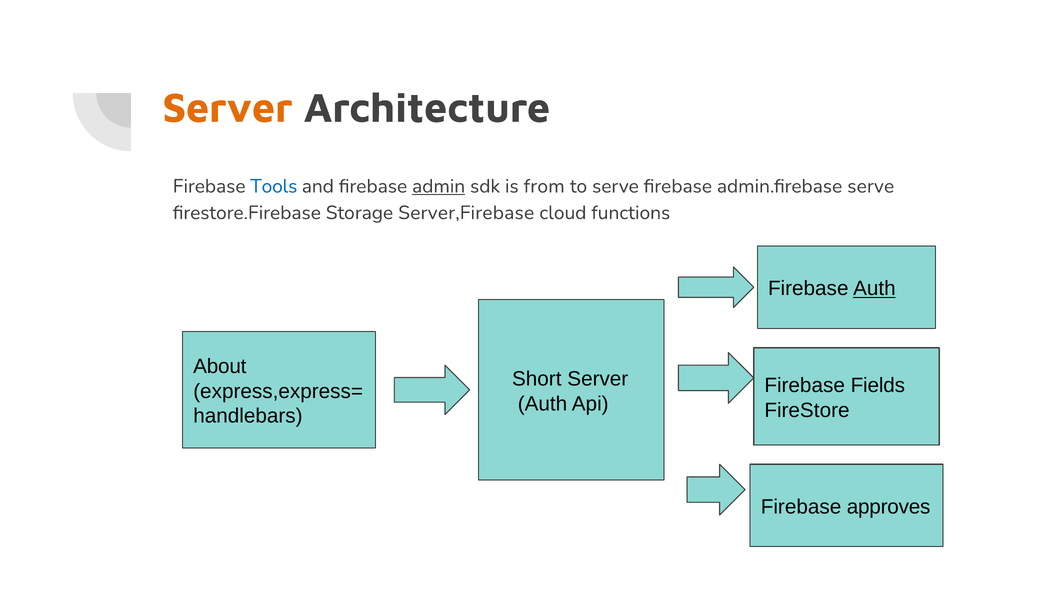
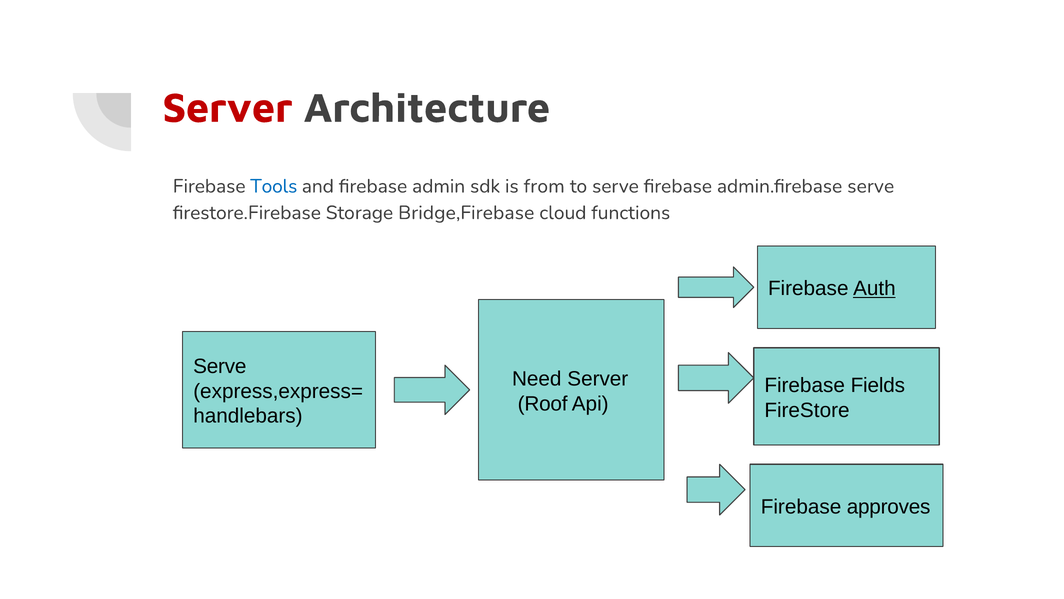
Server at (227, 108) colour: orange -> red
admin underline: present -> none
Server,Firebase: Server,Firebase -> Bridge,Firebase
About at (220, 366): About -> Serve
Short: Short -> Need
Auth at (542, 403): Auth -> Roof
